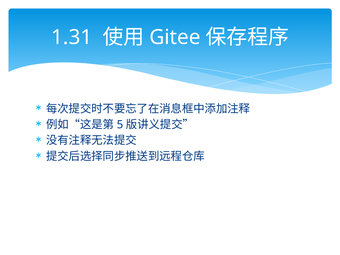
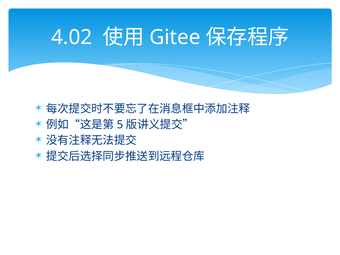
1.31: 1.31 -> 4.02
